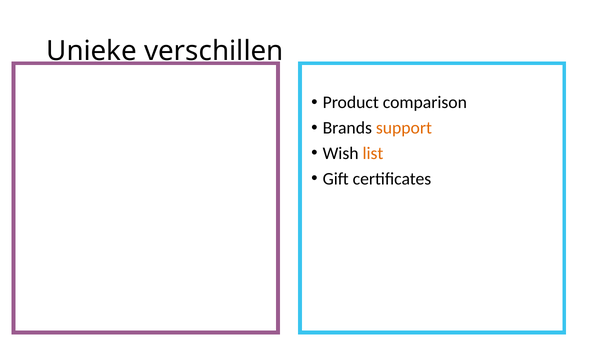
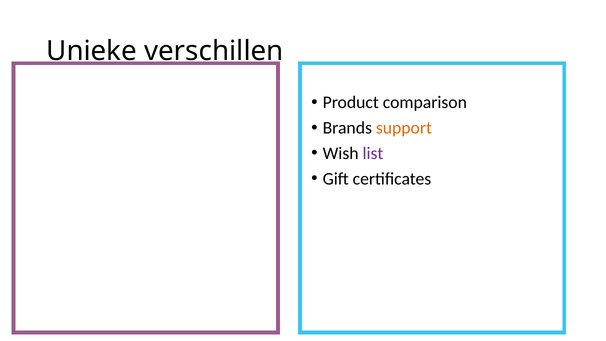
list colour: orange -> purple
